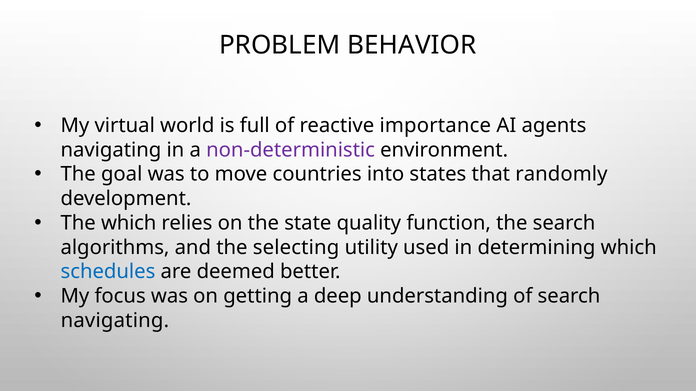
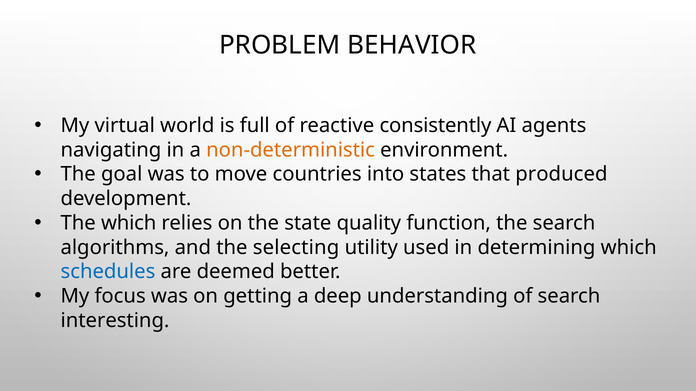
importance: importance -> consistently
non-deterministic colour: purple -> orange
randomly: randomly -> produced
navigating at (115, 321): navigating -> interesting
